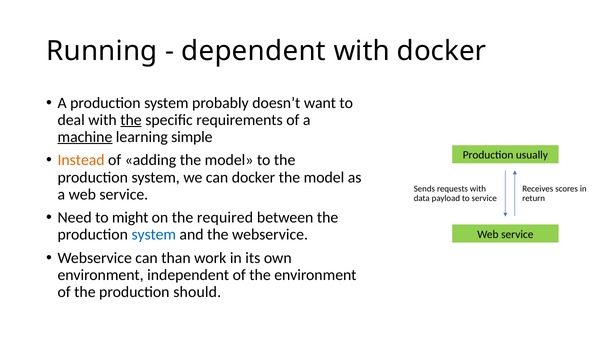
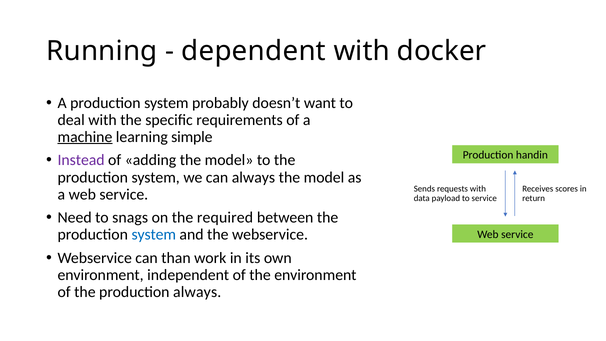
the at (131, 120) underline: present -> none
usually: usually -> handin
Instead colour: orange -> purple
can docker: docker -> always
might: might -> snags
production should: should -> always
